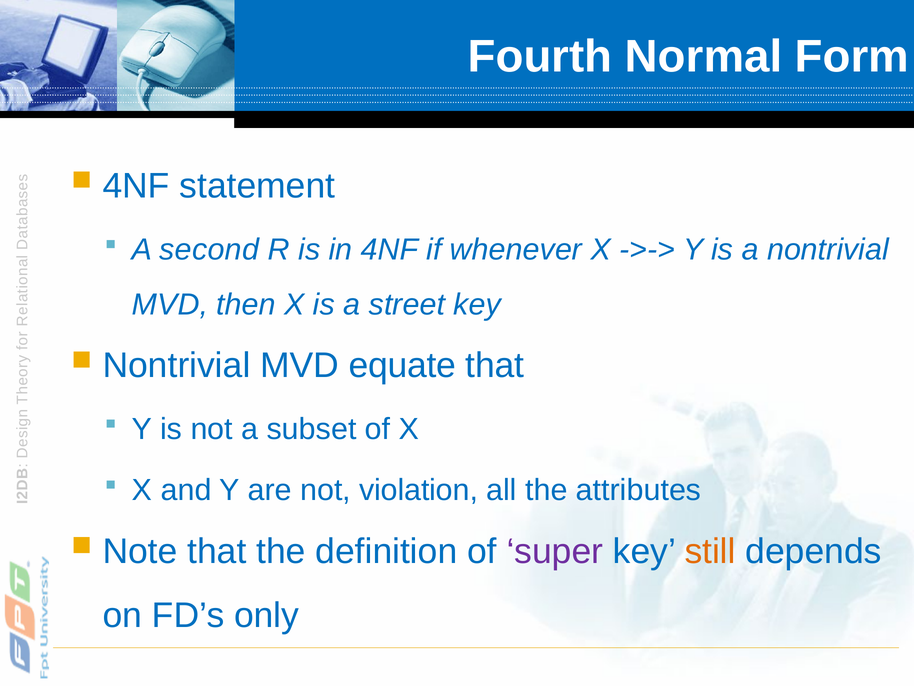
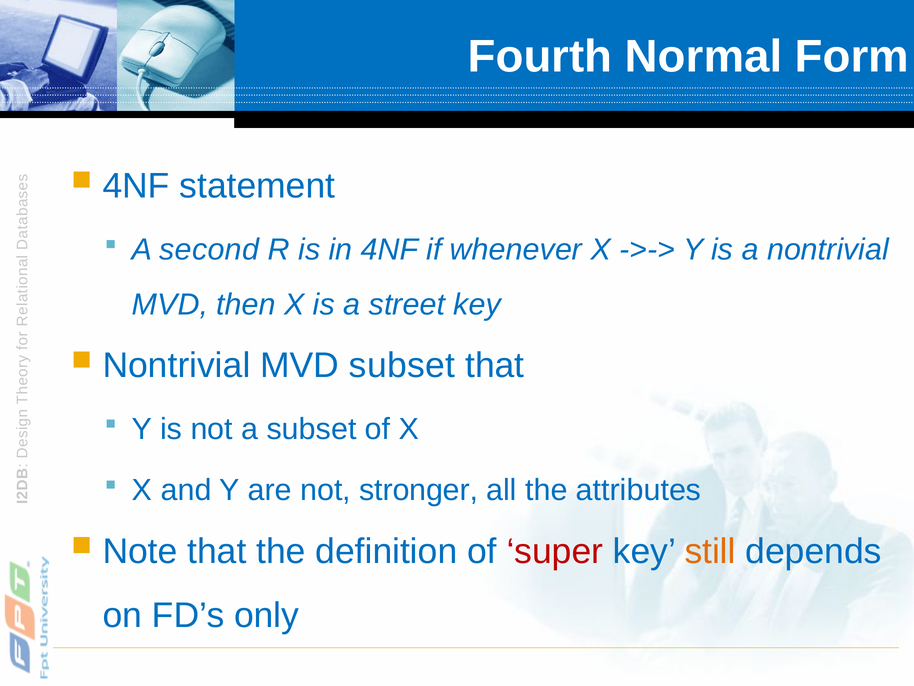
MVD equate: equate -> subset
violation: violation -> stronger
super colour: purple -> red
